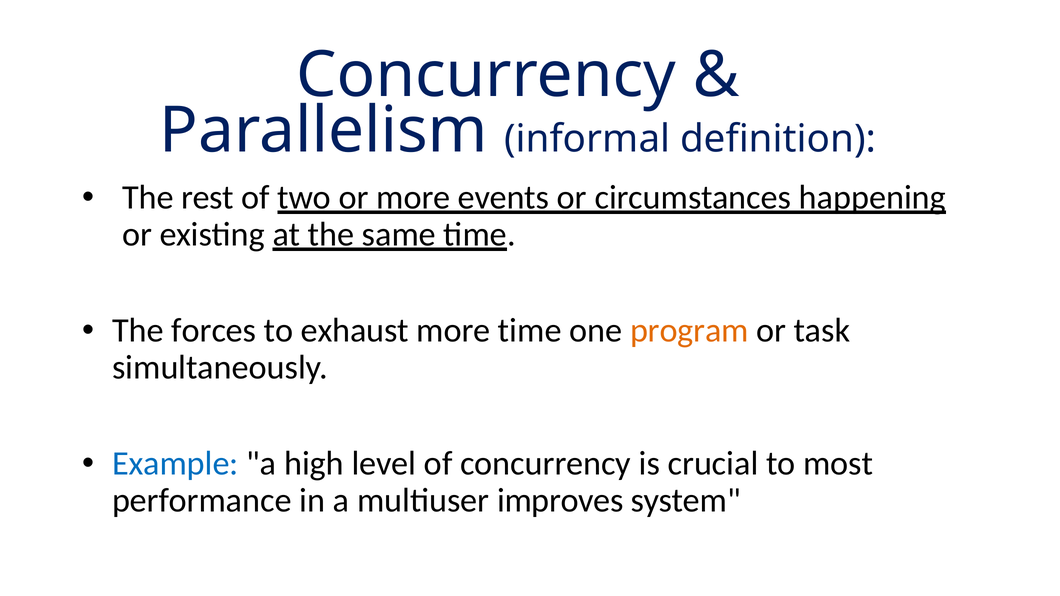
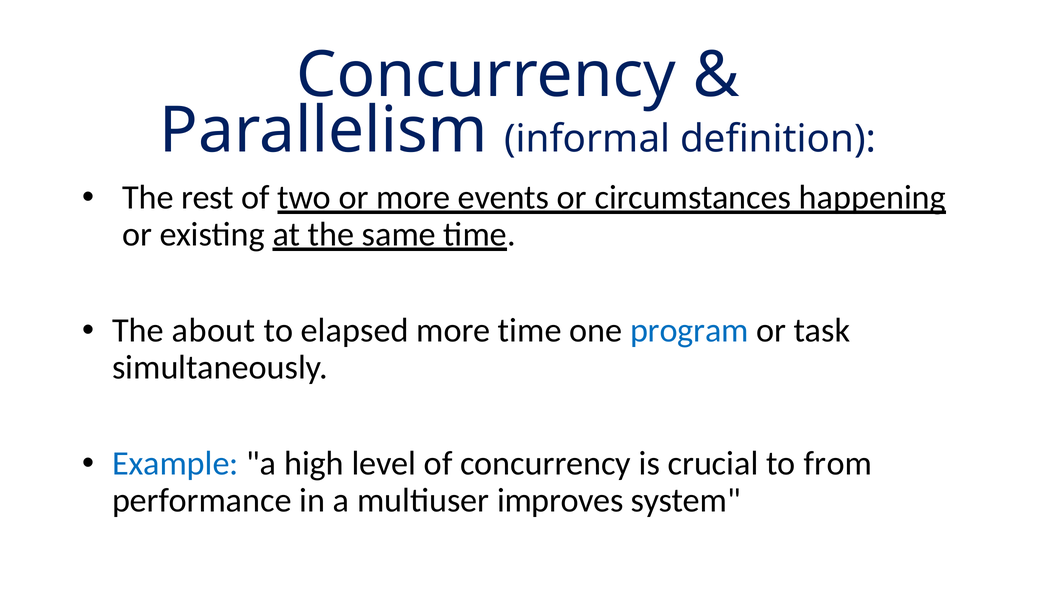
forces: forces -> about
exhaust: exhaust -> elapsed
program colour: orange -> blue
most: most -> from
